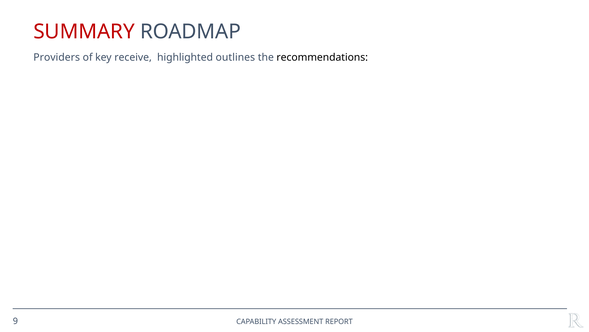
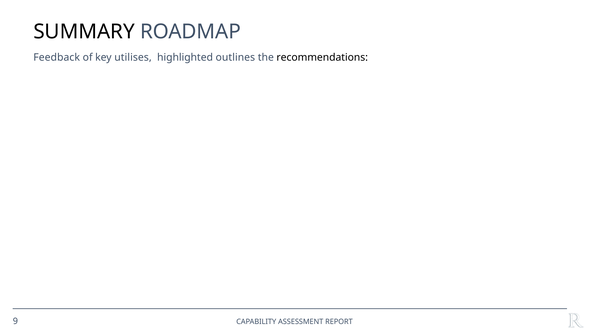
SUMMARY colour: red -> black
Providers: Providers -> Feedback
receive: receive -> utilises
